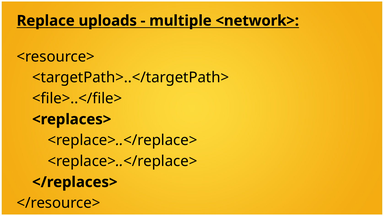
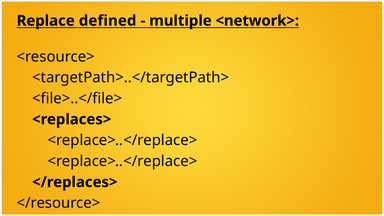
uploads: uploads -> defined
